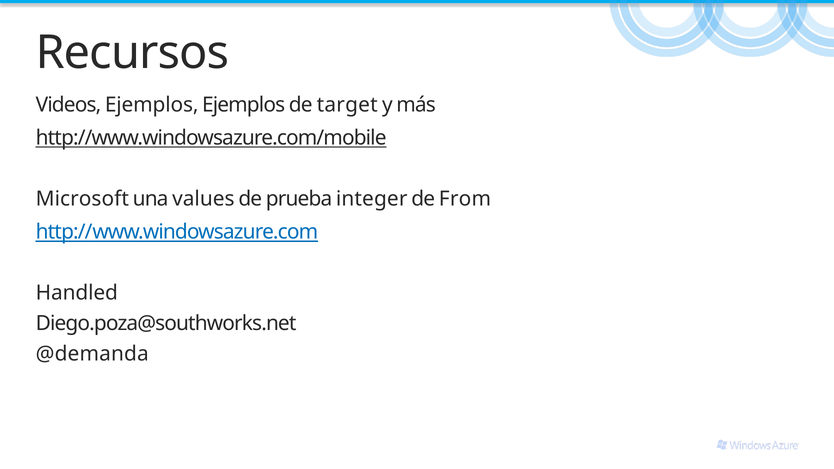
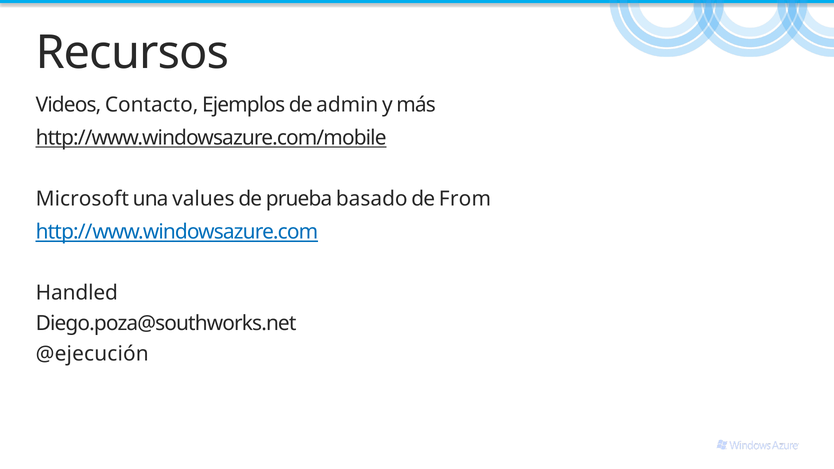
Videos Ejemplos: Ejemplos -> Contacto
target: target -> admin
integer: integer -> basado
@demanda: @demanda -> @ejecución
